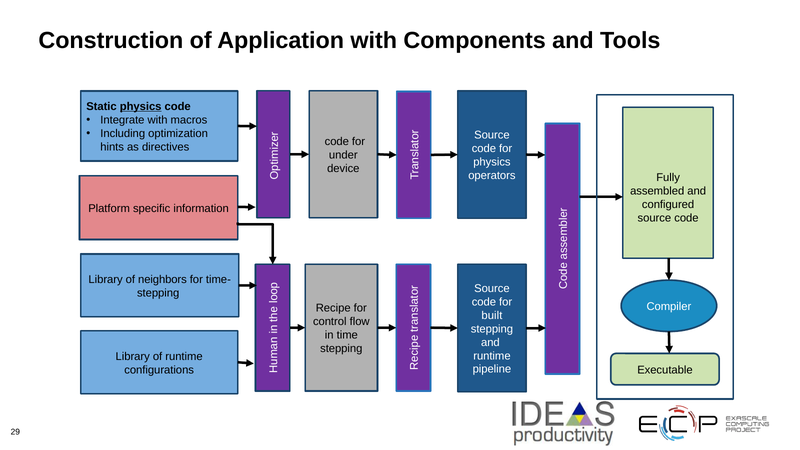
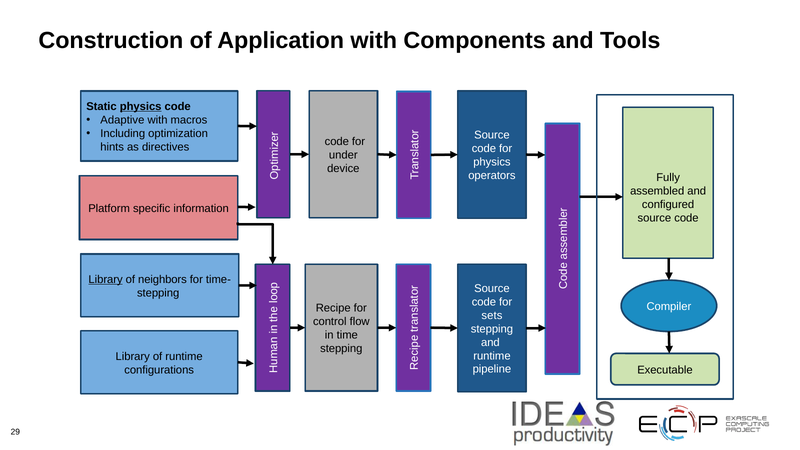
Integrate: Integrate -> Adaptive
Library at (106, 280) underline: none -> present
built: built -> sets
